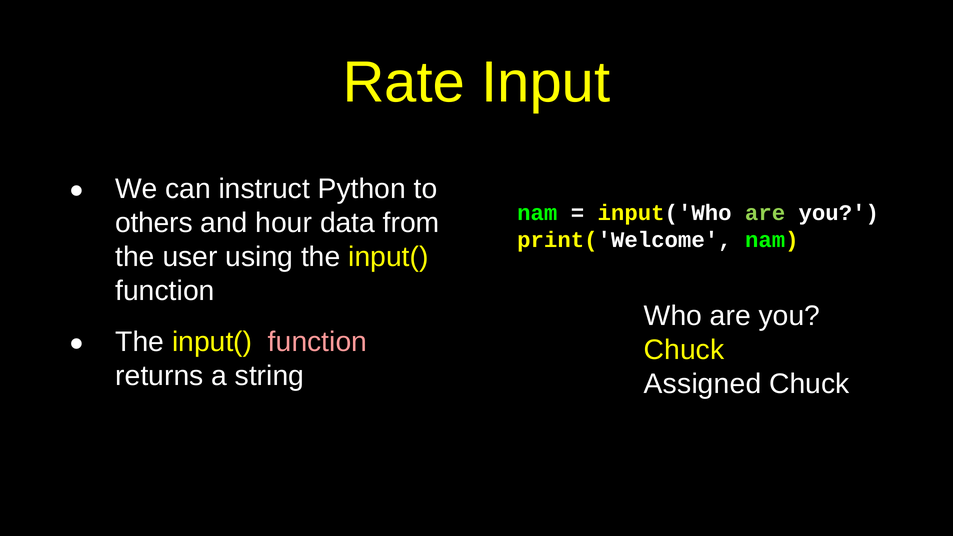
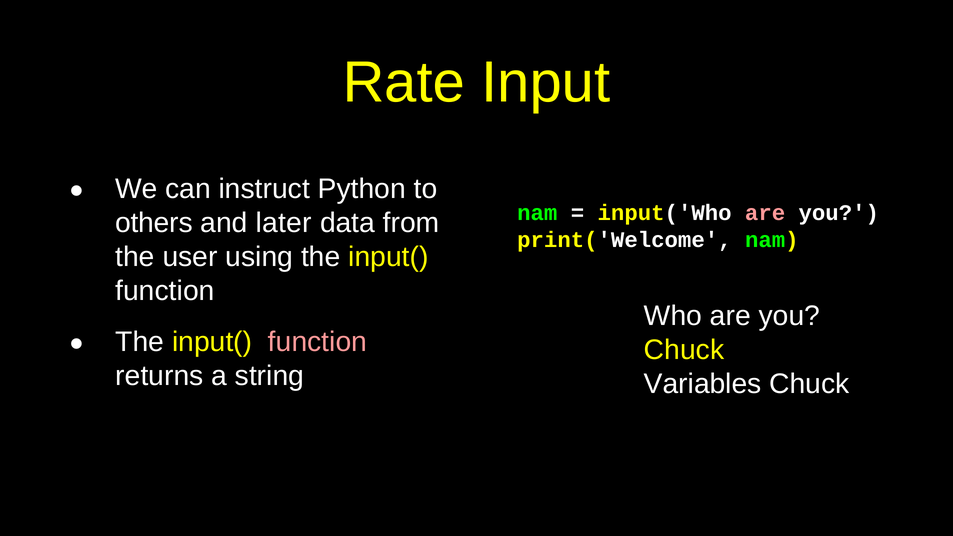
are at (765, 213) colour: light green -> pink
hour: hour -> later
Assigned: Assigned -> Variables
